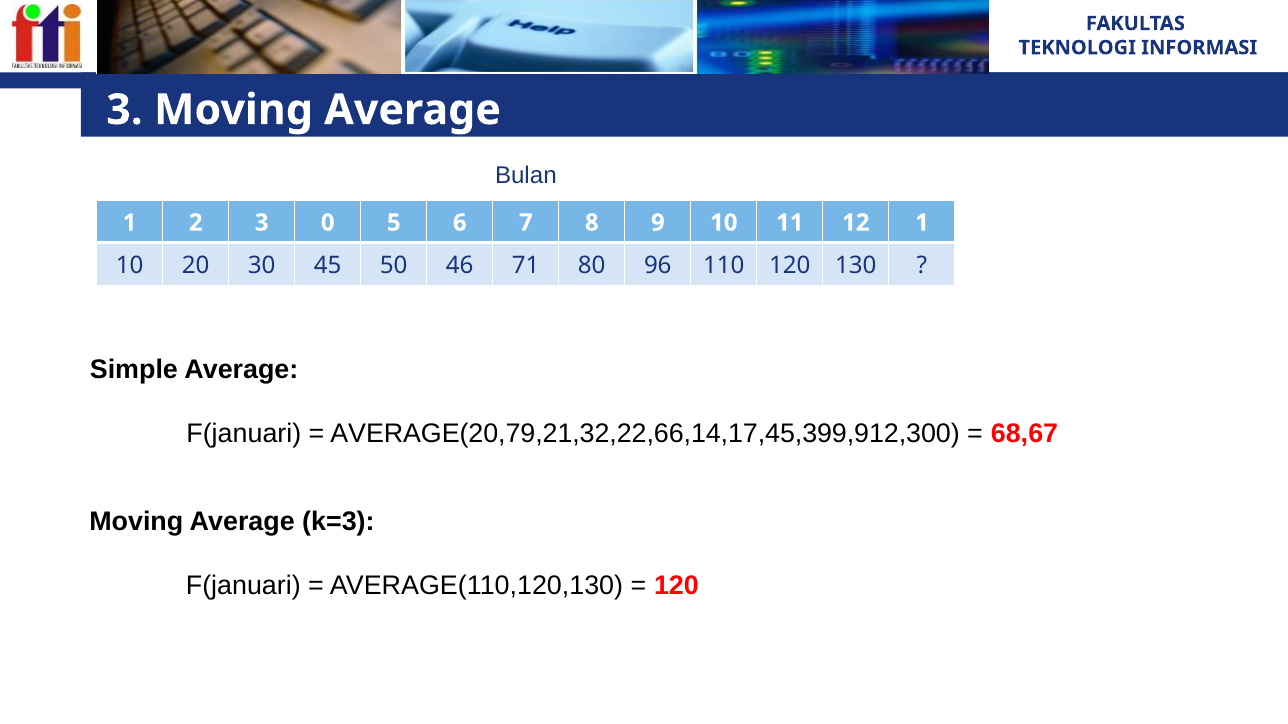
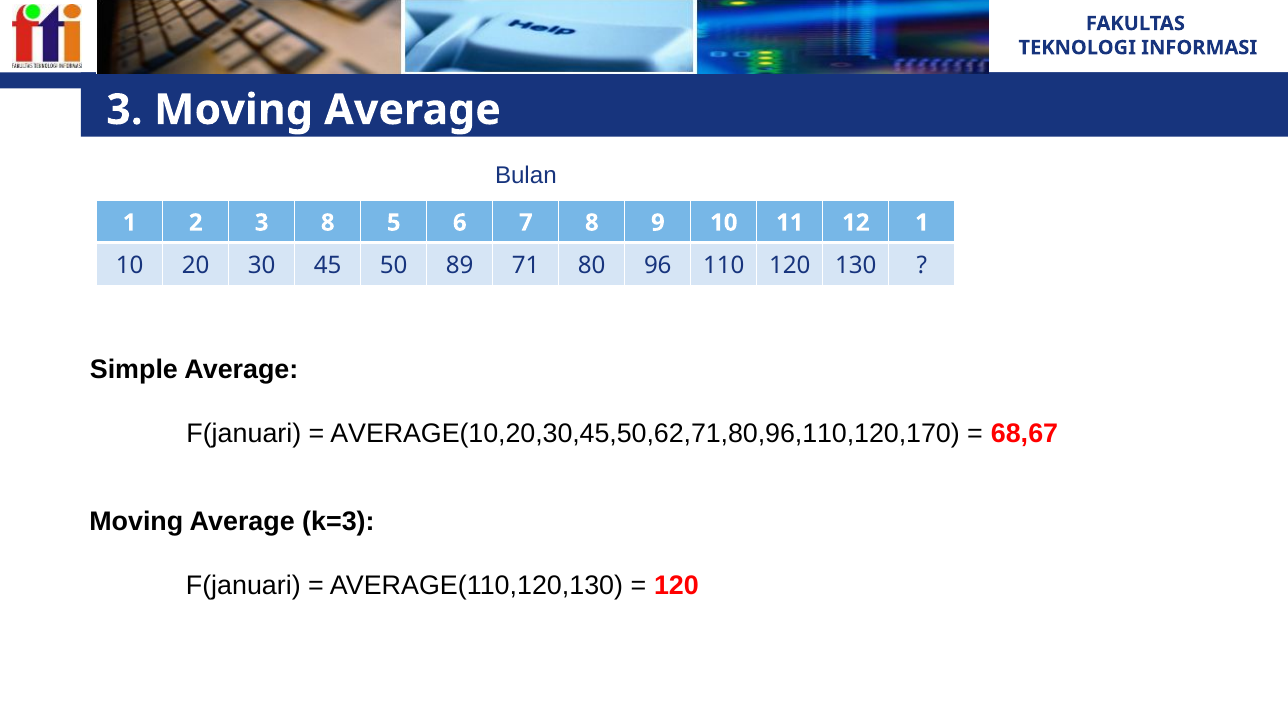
3 0: 0 -> 8
46: 46 -> 89
AVERAGE(20,79,21,32,22,66,14,17,45,399,912,300: AVERAGE(20,79,21,32,22,66,14,17,45,399,912,300 -> AVERAGE(10,20,30,45,50,62,71,80,96,110,120,170
